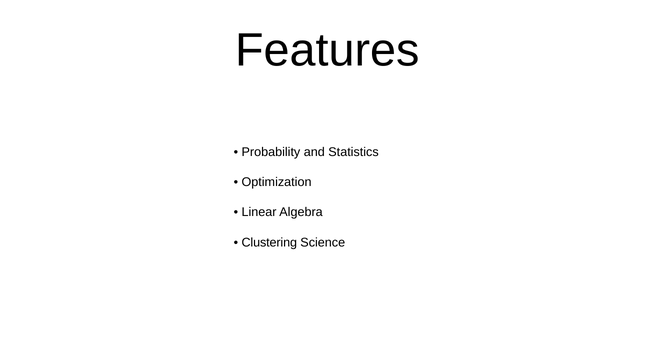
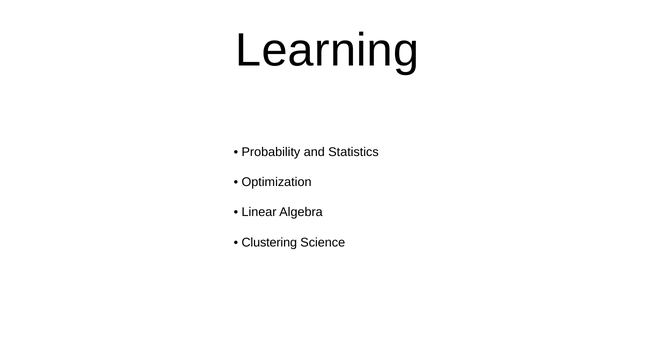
Features: Features -> Learning
